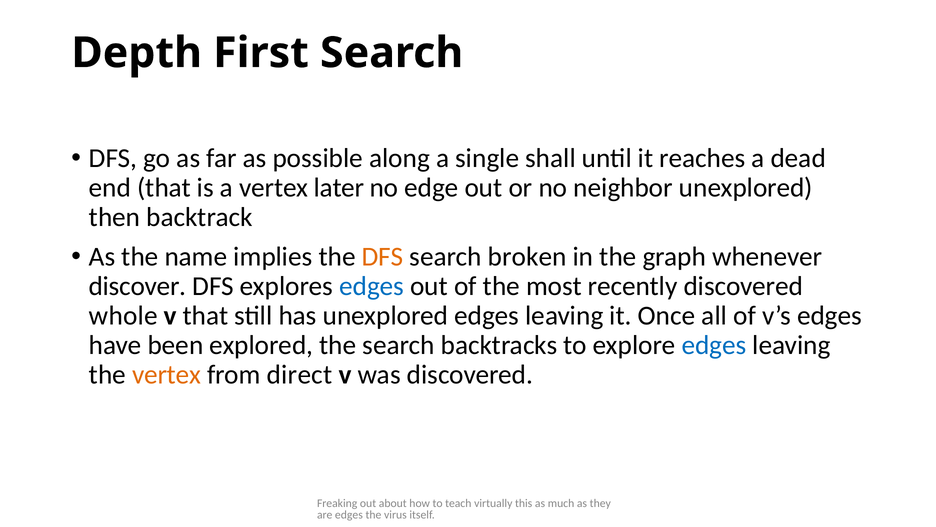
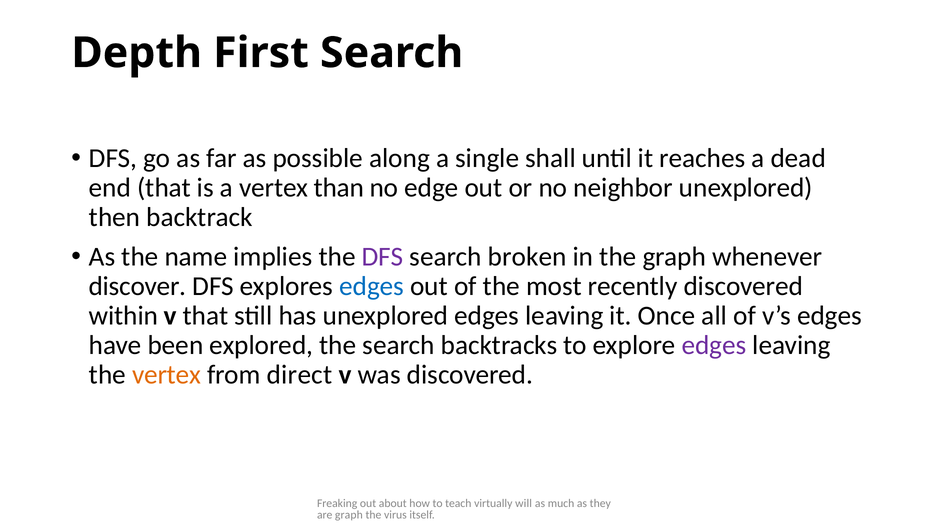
later: later -> than
DFS at (383, 256) colour: orange -> purple
whole: whole -> within
edges at (714, 345) colour: blue -> purple
this: this -> will
are edges: edges -> graph
